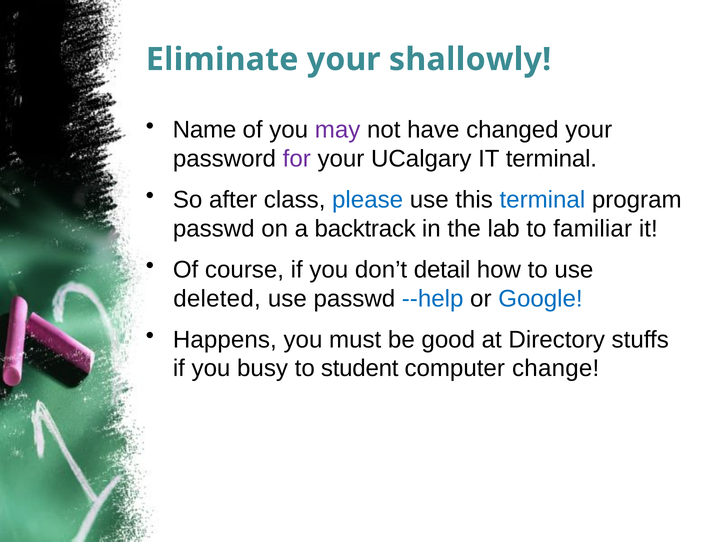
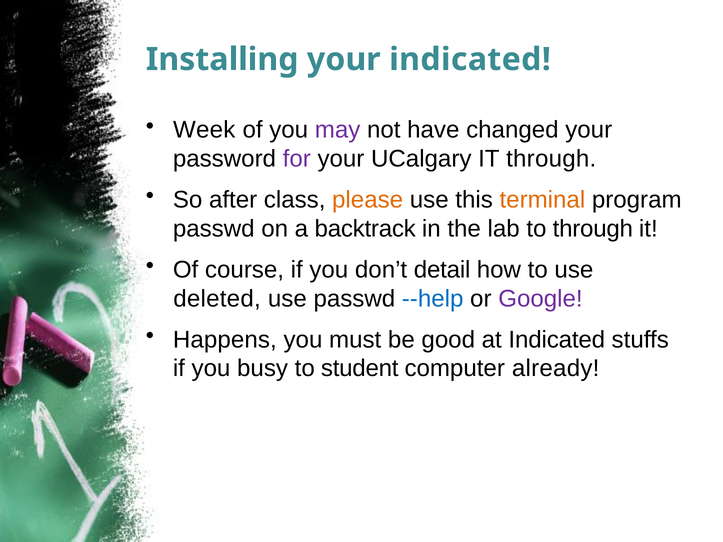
Eliminate: Eliminate -> Installing
your shallowly: shallowly -> indicated
Name: Name -> Week
IT terminal: terminal -> through
please colour: blue -> orange
terminal at (542, 200) colour: blue -> orange
to familiar: familiar -> through
Google colour: blue -> purple
at Directory: Directory -> Indicated
change: change -> already
